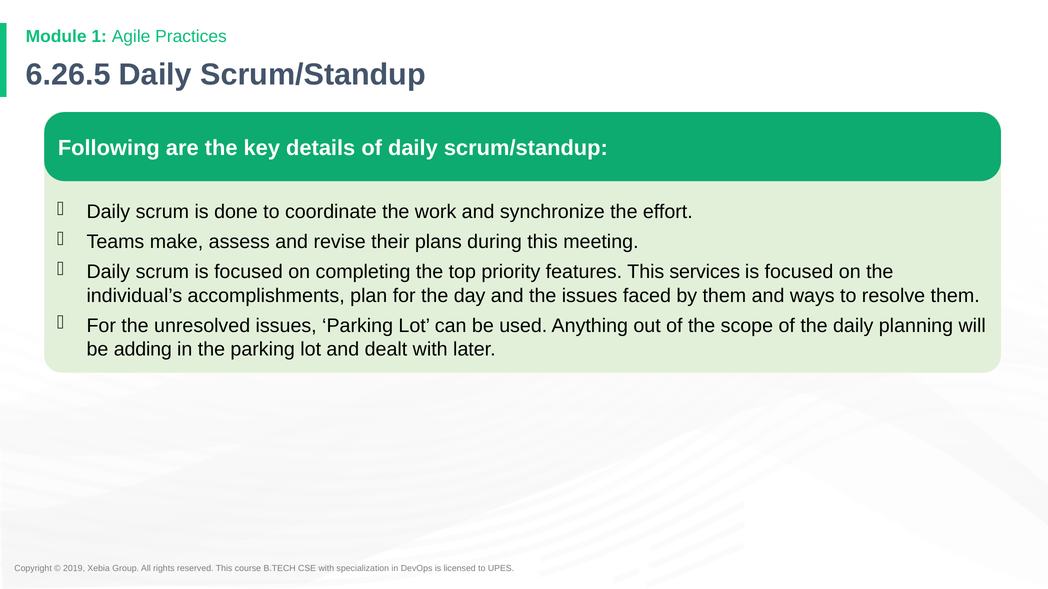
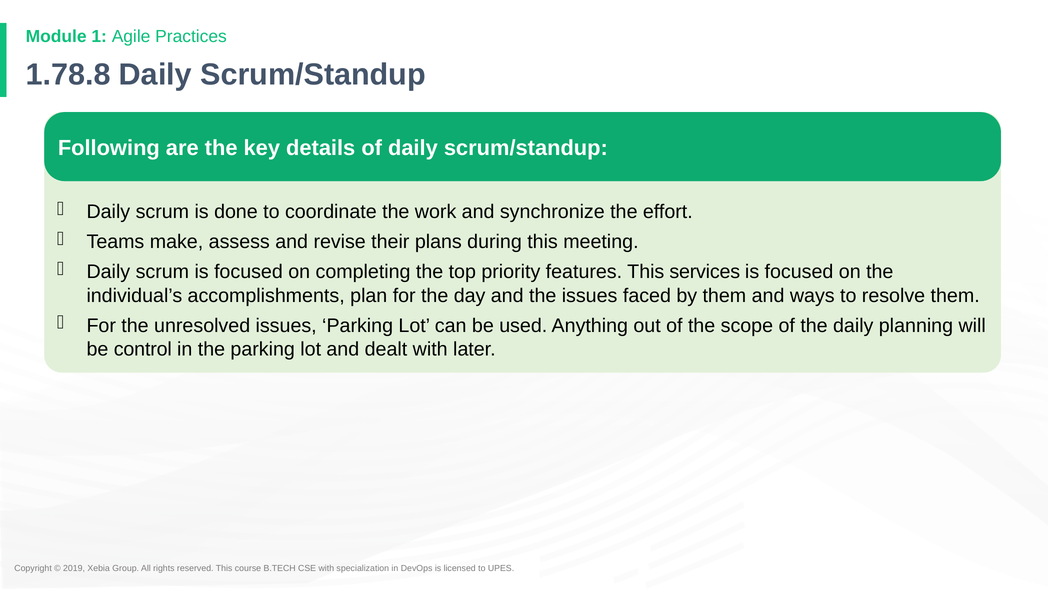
6.26.5: 6.26.5 -> 1.78.8
adding: adding -> control
